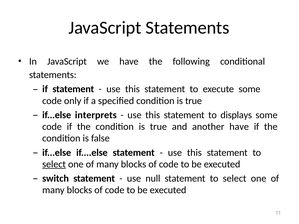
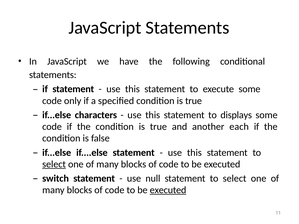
interprets: interprets -> characters
another have: have -> each
executed at (168, 190) underline: none -> present
